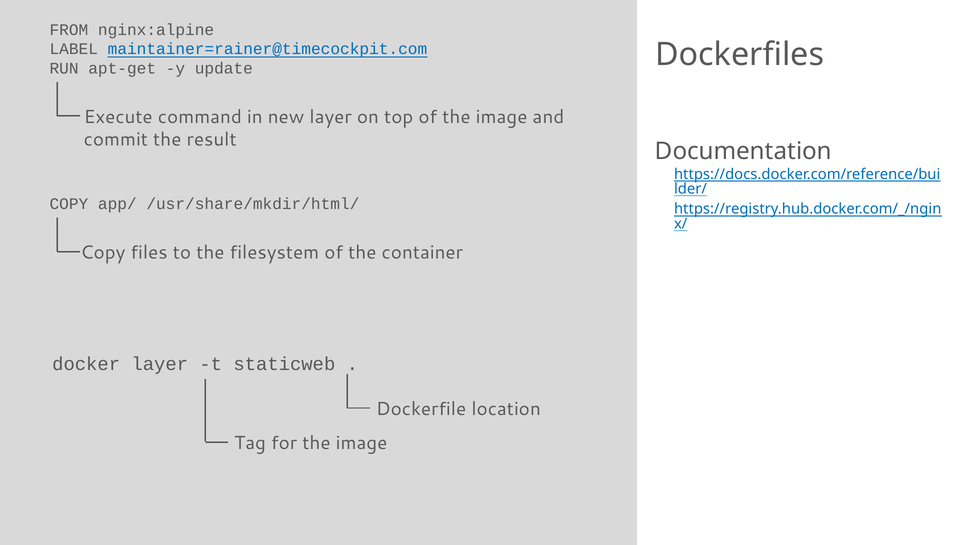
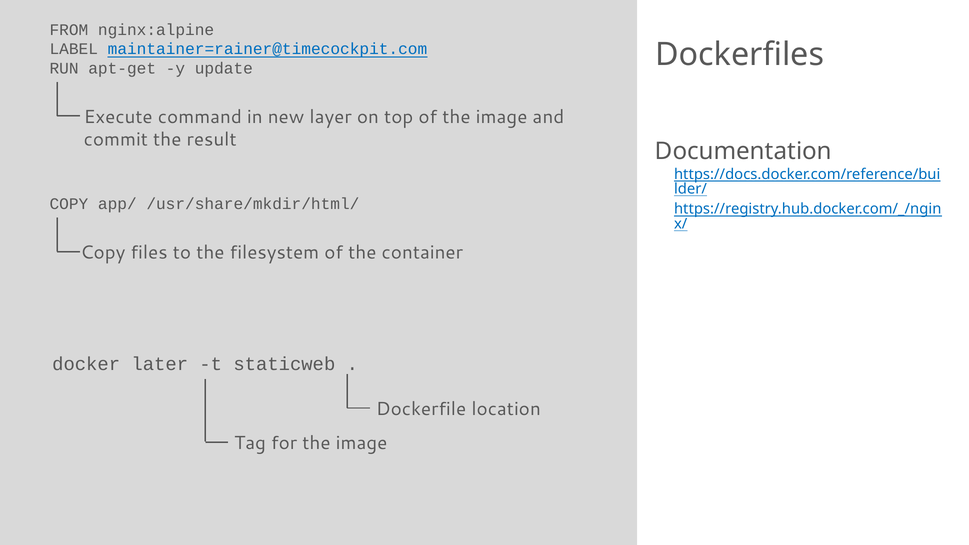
docker layer: layer -> later
